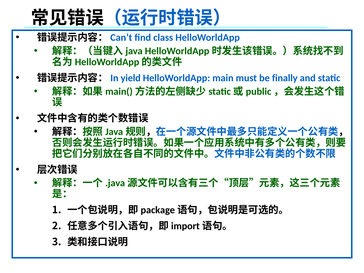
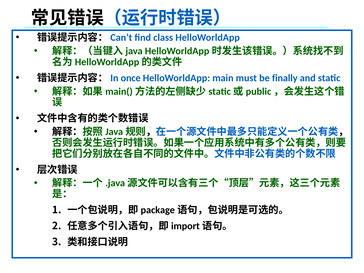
yield: yield -> once
